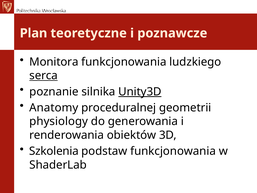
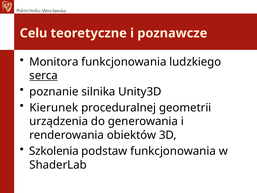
Plan: Plan -> Celu
Unity3D underline: present -> none
Anatomy: Anatomy -> Kierunek
physiology: physiology -> urządzenia
